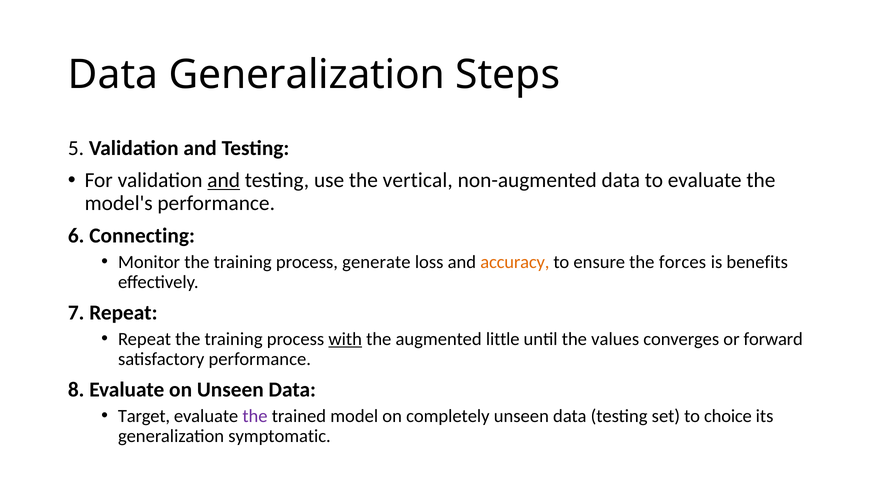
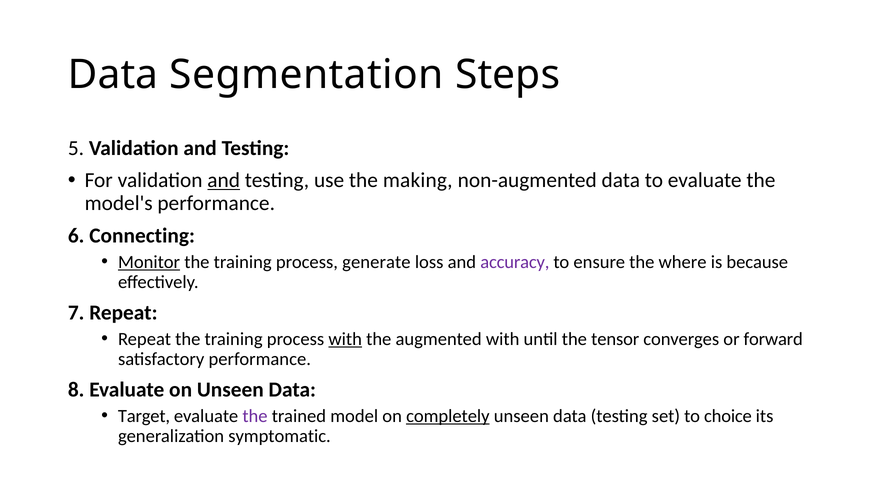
Data Generalization: Generalization -> Segmentation
vertical: vertical -> making
Monitor underline: none -> present
accuracy colour: orange -> purple
forces: forces -> where
benefits: benefits -> because
augmented little: little -> with
values: values -> tensor
completely underline: none -> present
